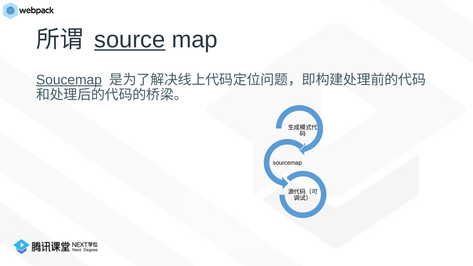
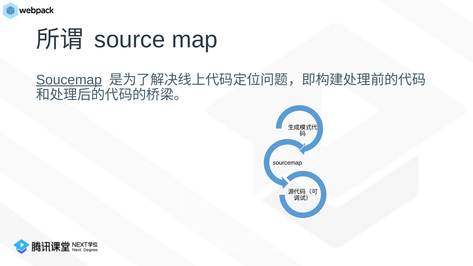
source underline: present -> none
